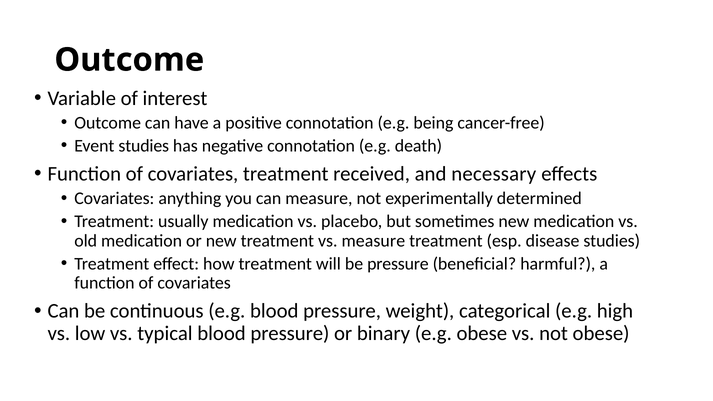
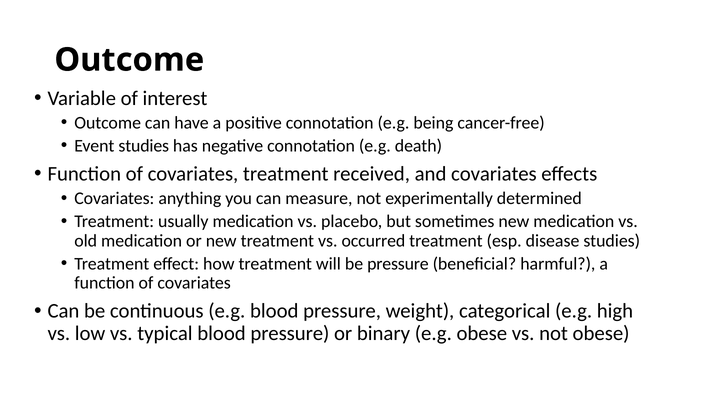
and necessary: necessary -> covariates
vs measure: measure -> occurred
